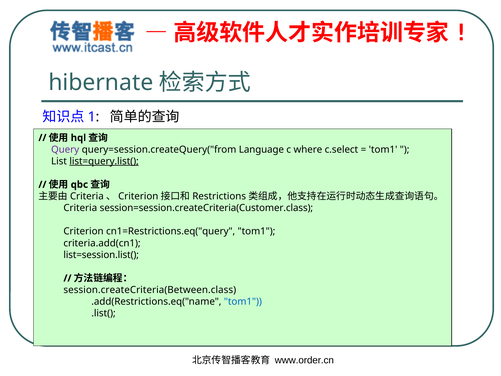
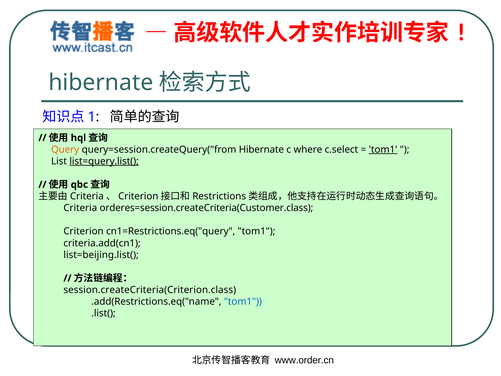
Query colour: purple -> orange
query=session.createQuery("from Language: Language -> Hibernate
tom1 at (383, 149) underline: none -> present
session=session.createCriteria(Customer.class: session=session.createCriteria(Customer.class -> orderes=session.createCriteria(Customer.class
list=session.list(: list=session.list( -> list=beijing.list(
session.createCriteria(Between.class: session.createCriteria(Between.class -> session.createCriteria(Criterion.class
